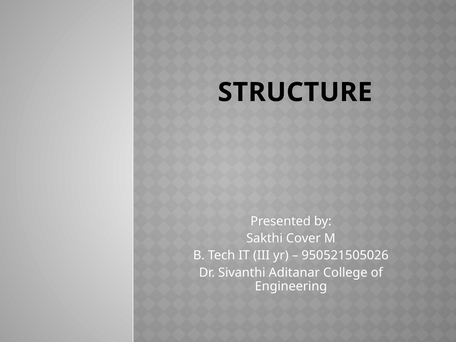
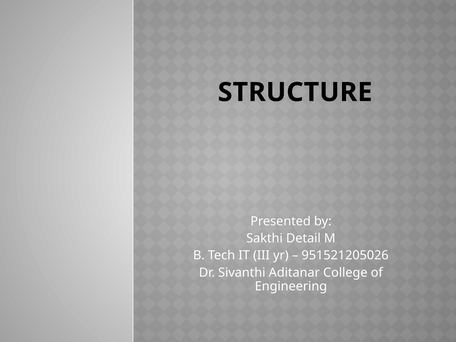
Cover: Cover -> Detail
950521505026: 950521505026 -> 951521205026
